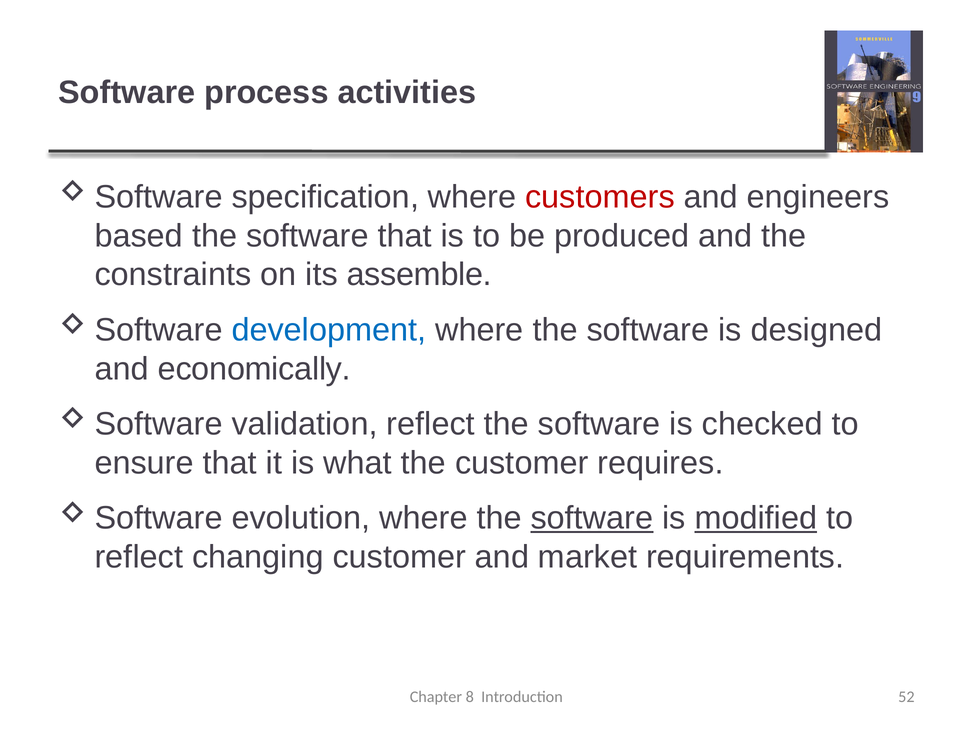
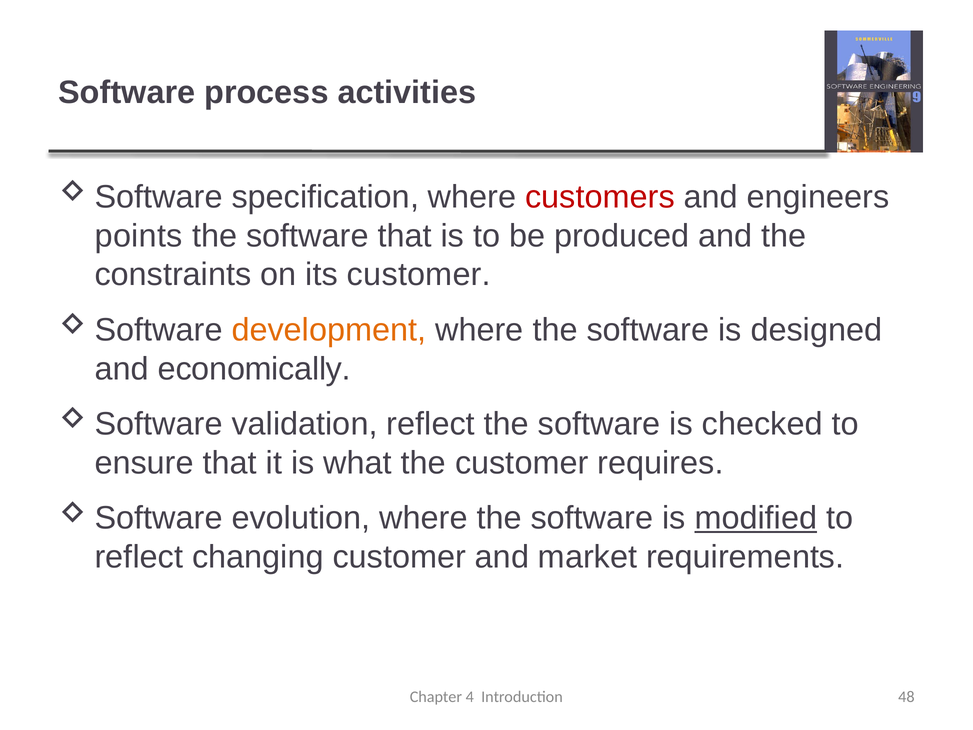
based: based -> points
its assemble: assemble -> customer
development colour: blue -> orange
software at (592, 518) underline: present -> none
8: 8 -> 4
52: 52 -> 48
